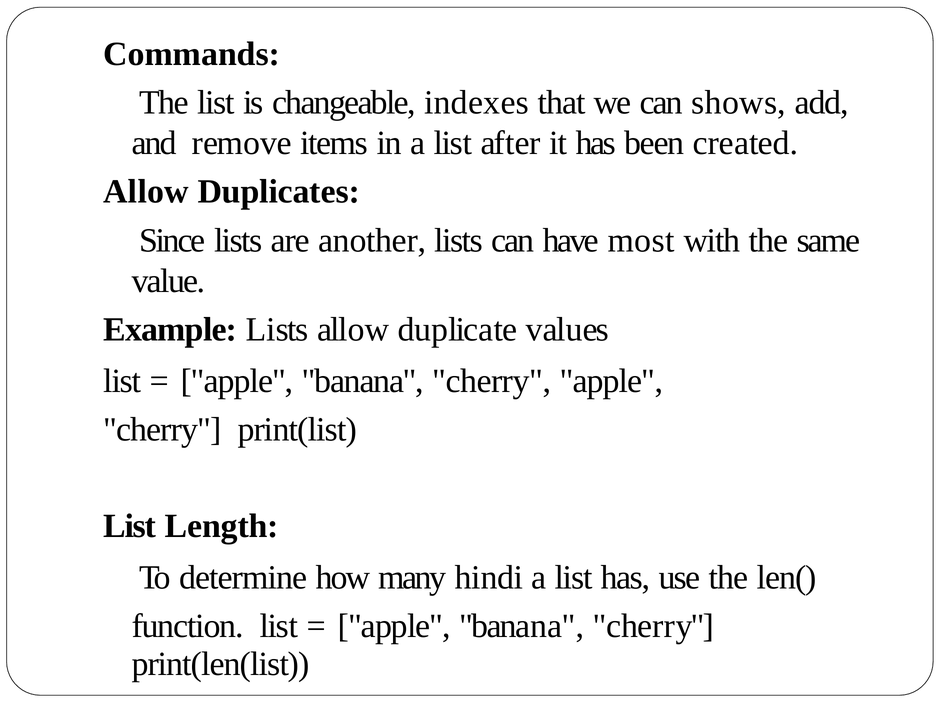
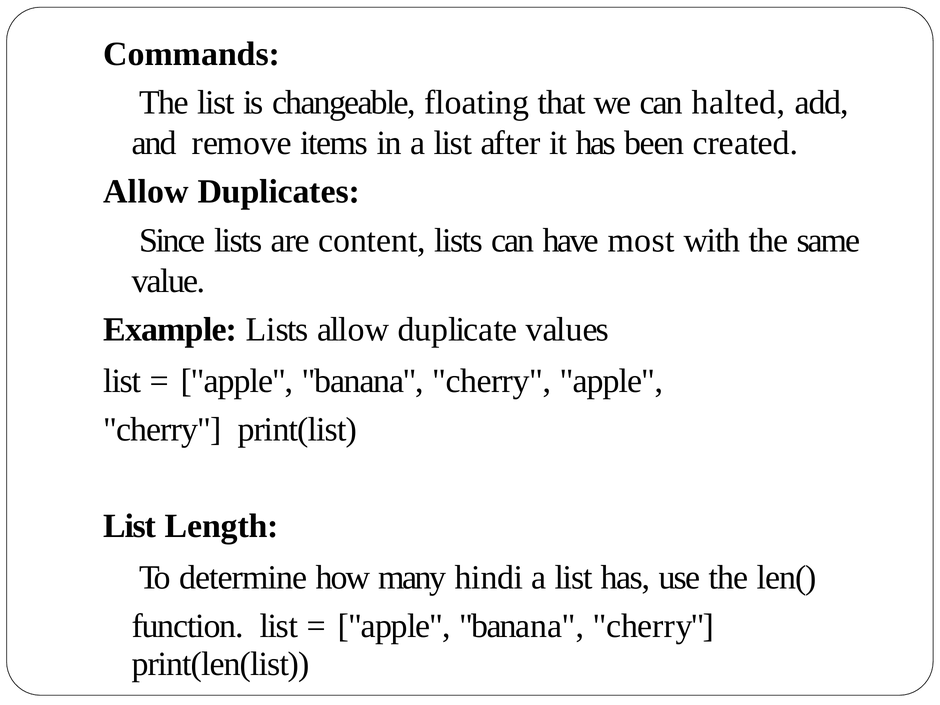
indexes: indexes -> floating
shows: shows -> halted
another: another -> content
